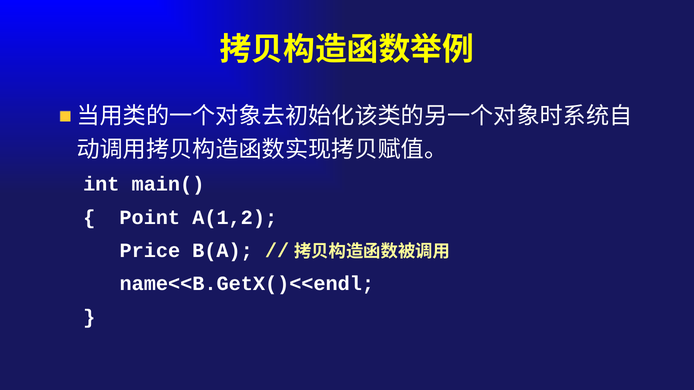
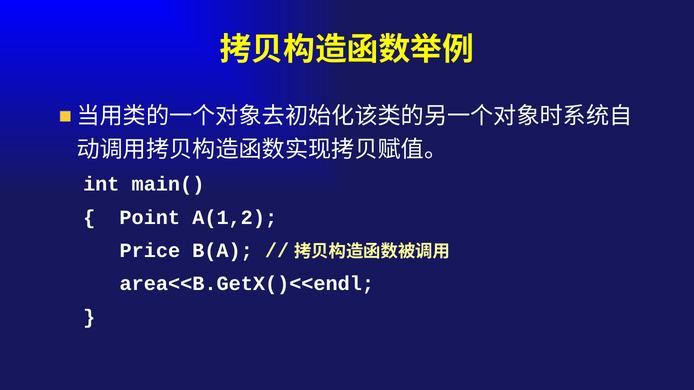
name<<B.GetX()<<endl: name<<B.GetX()<<endl -> area<<B.GetX()<<endl
